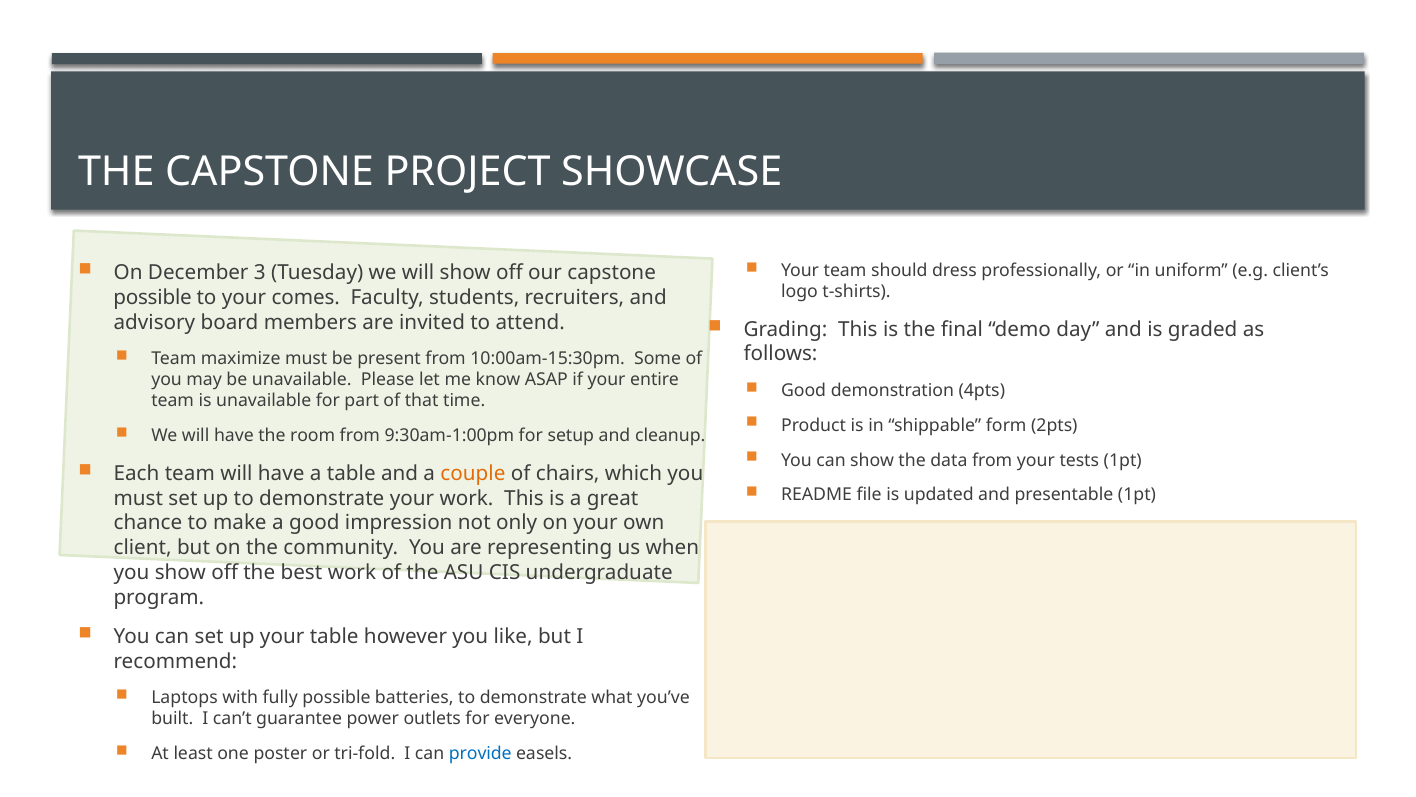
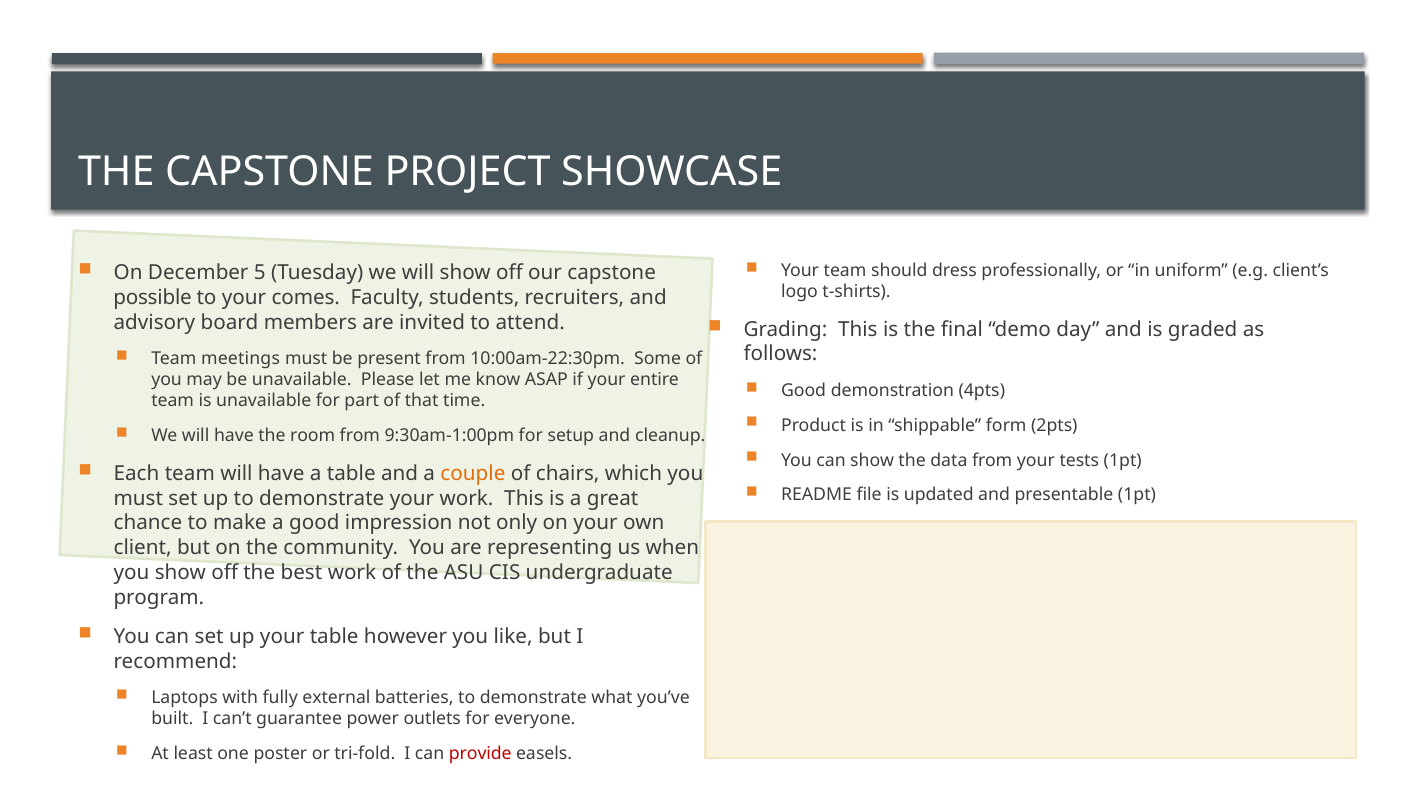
3: 3 -> 5
maximize: maximize -> meetings
10:00am-15:30pm: 10:00am-15:30pm -> 10:00am-22:30pm
fully possible: possible -> external
provide colour: blue -> red
